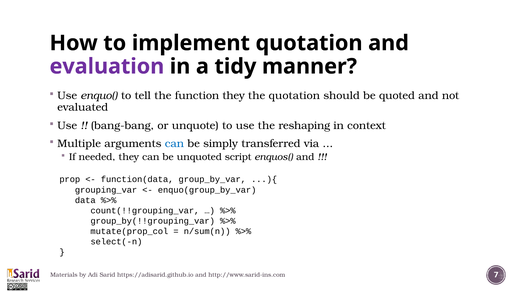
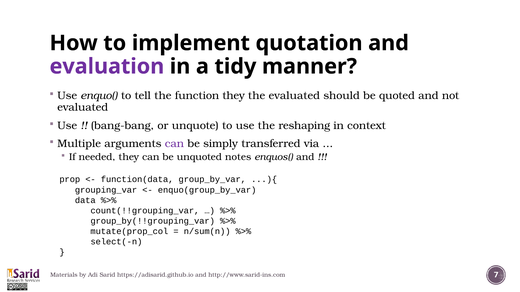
the quotation: quotation -> evaluated
can at (174, 144) colour: blue -> purple
script: script -> notes
